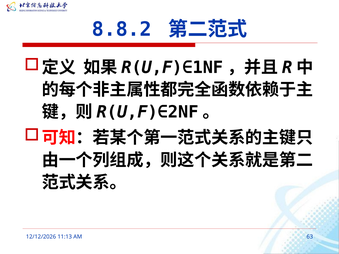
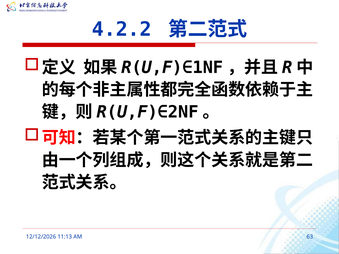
8.8.2: 8.8.2 -> 4.2.2
